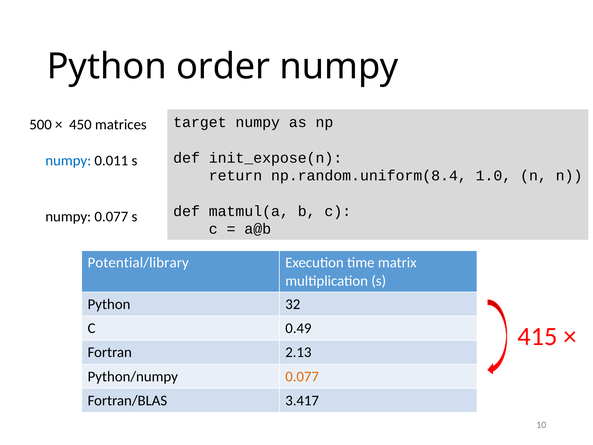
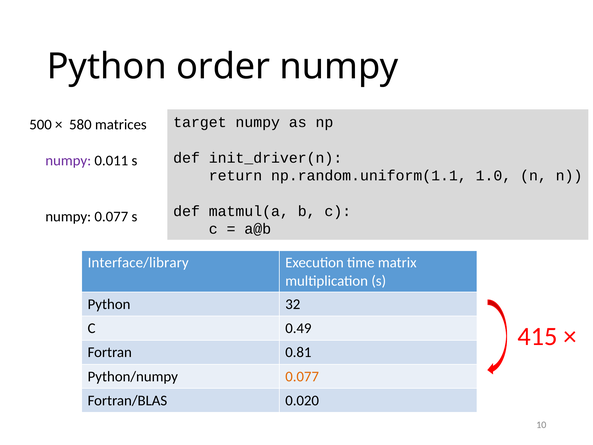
450: 450 -> 580
init_expose(n: init_expose(n -> init_driver(n
numpy at (68, 160) colour: blue -> purple
np.random.uniform(8.4: np.random.uniform(8.4 -> np.random.uniform(1.1
Potential/library: Potential/library -> Interface/library
2.13: 2.13 -> 0.81
3.417: 3.417 -> 0.020
